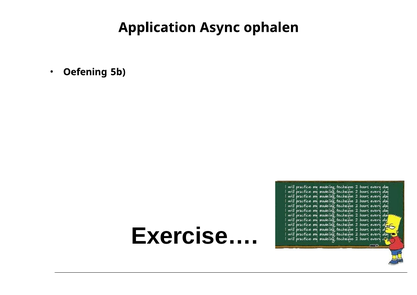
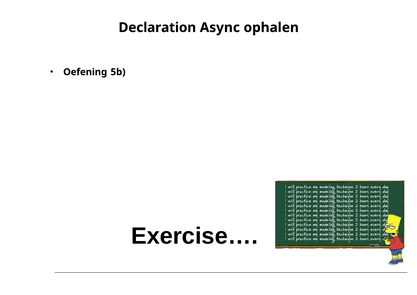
Application: Application -> Declaration
